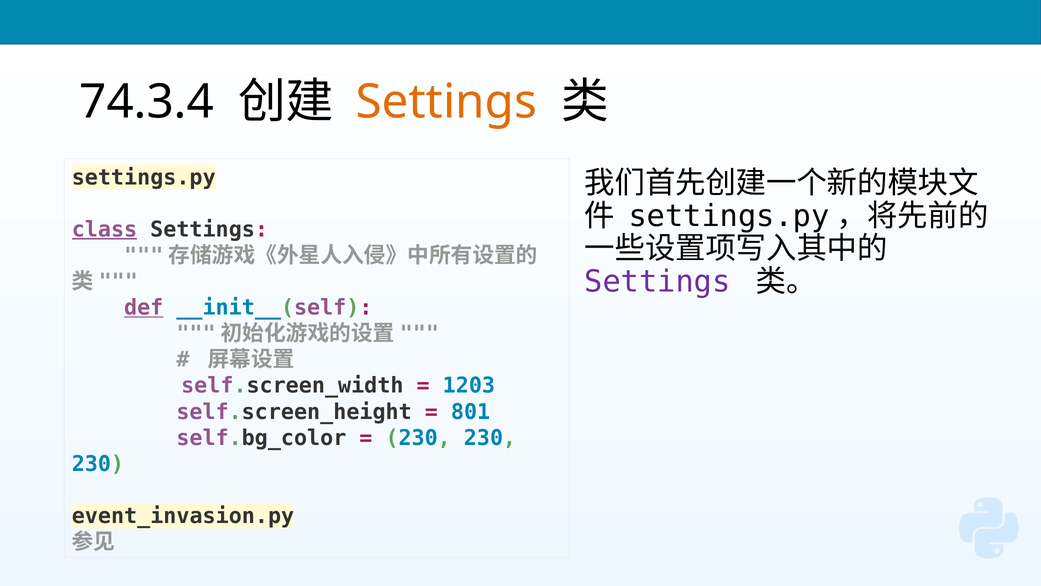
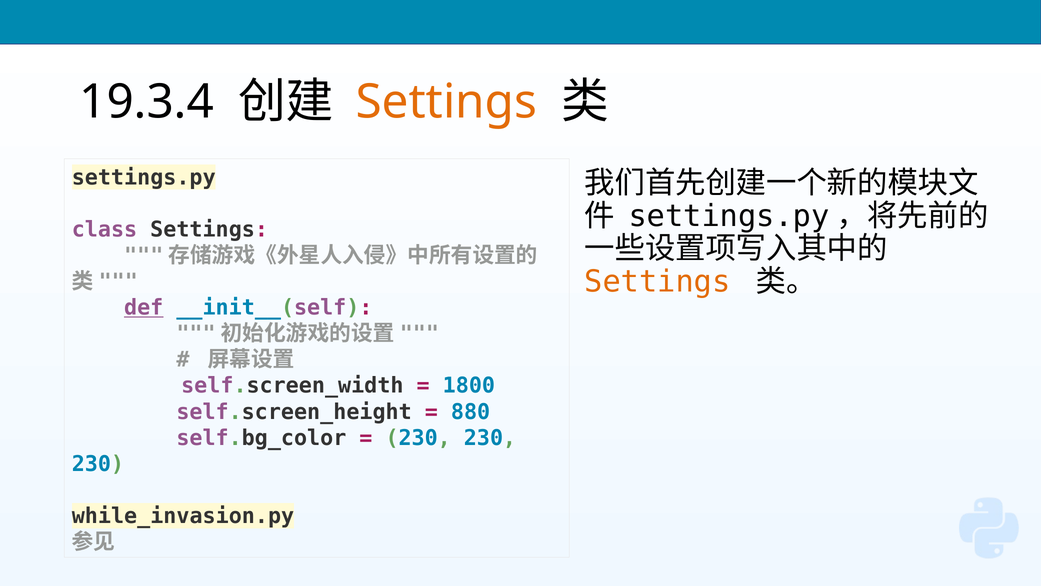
74.3.4: 74.3.4 -> 19.3.4
class underline: present -> none
Settings at (657, 281) colour: purple -> orange
1203: 1203 -> 1800
801: 801 -> 880
event_invasion.py: event_invasion.py -> while_invasion.py
